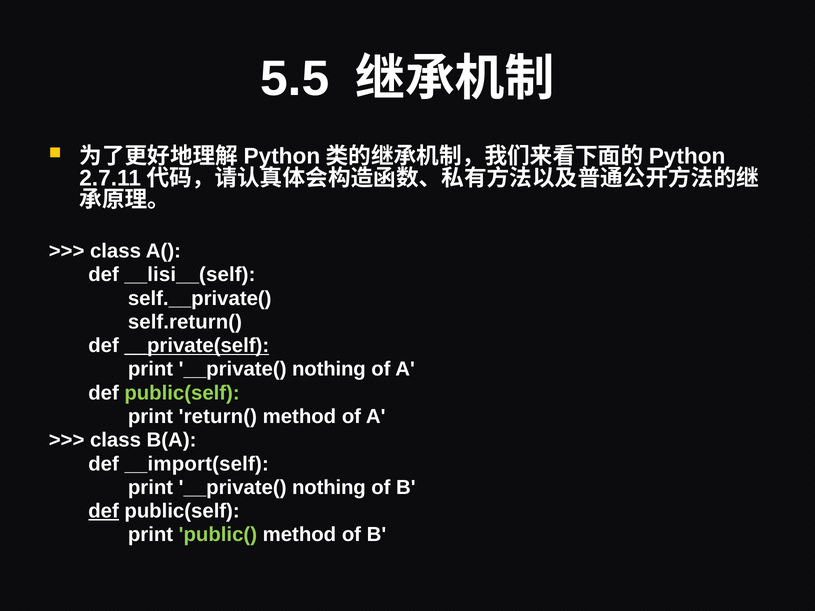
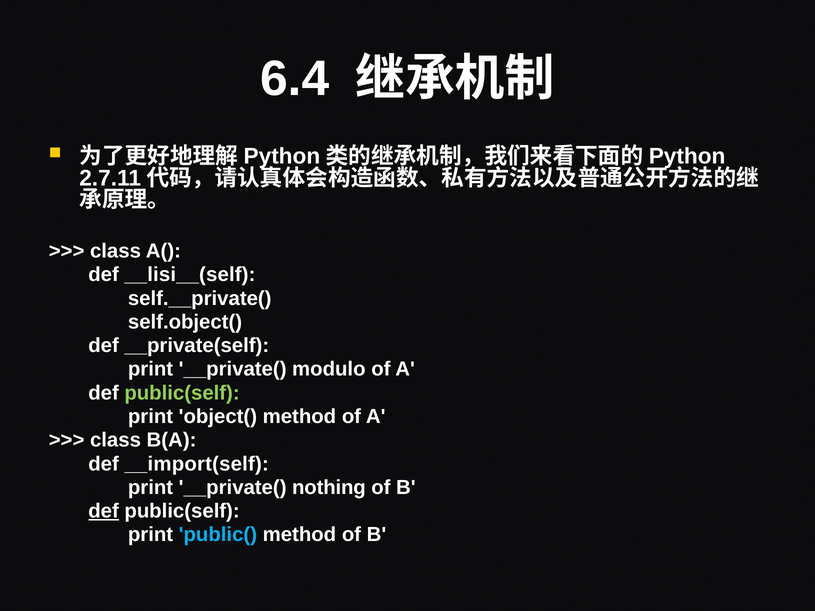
5.5: 5.5 -> 6.4
self.return(: self.return( -> self.object(
__private(self underline: present -> none
nothing at (329, 369): nothing -> modulo
return(: return( -> object(
public( colour: light green -> light blue
